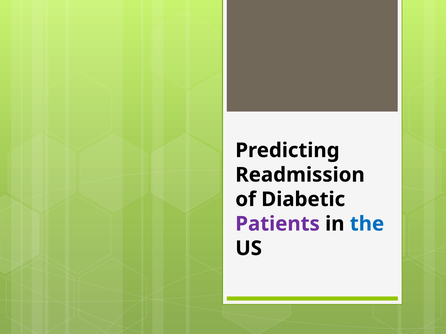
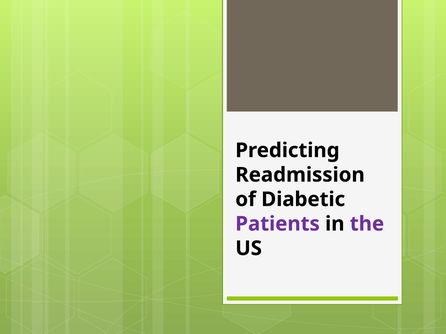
the colour: blue -> purple
